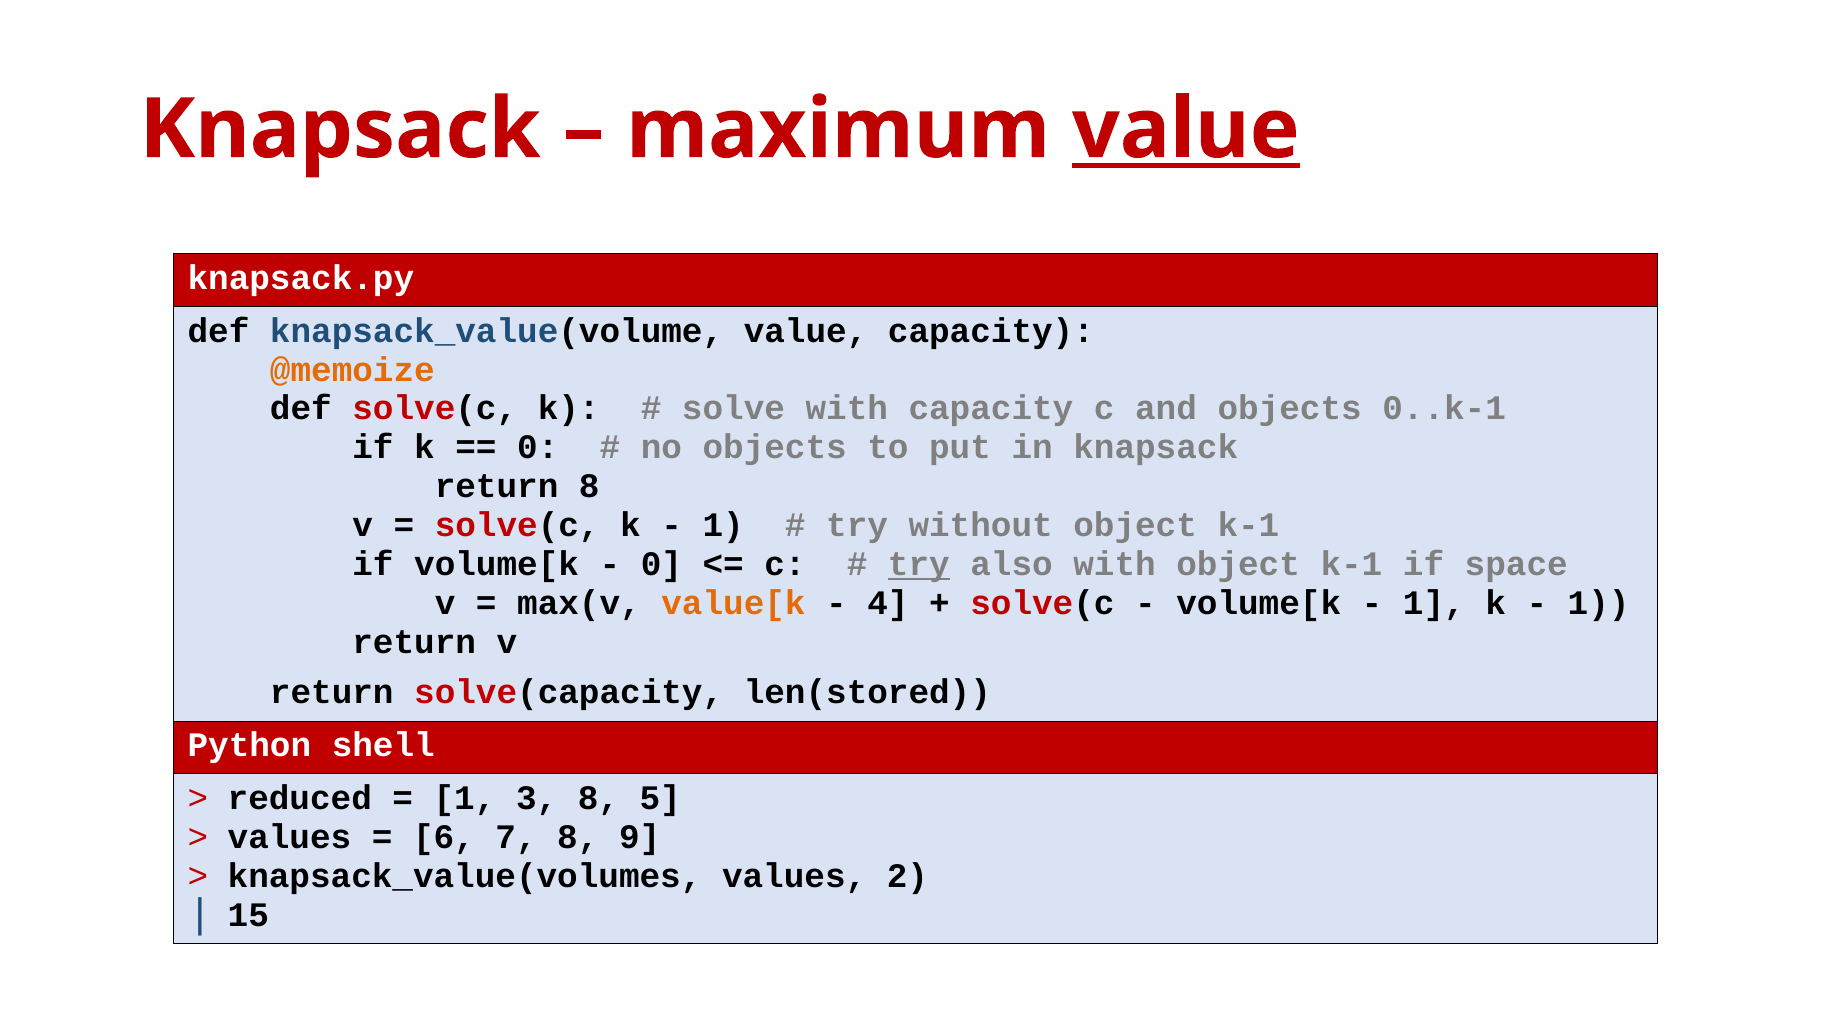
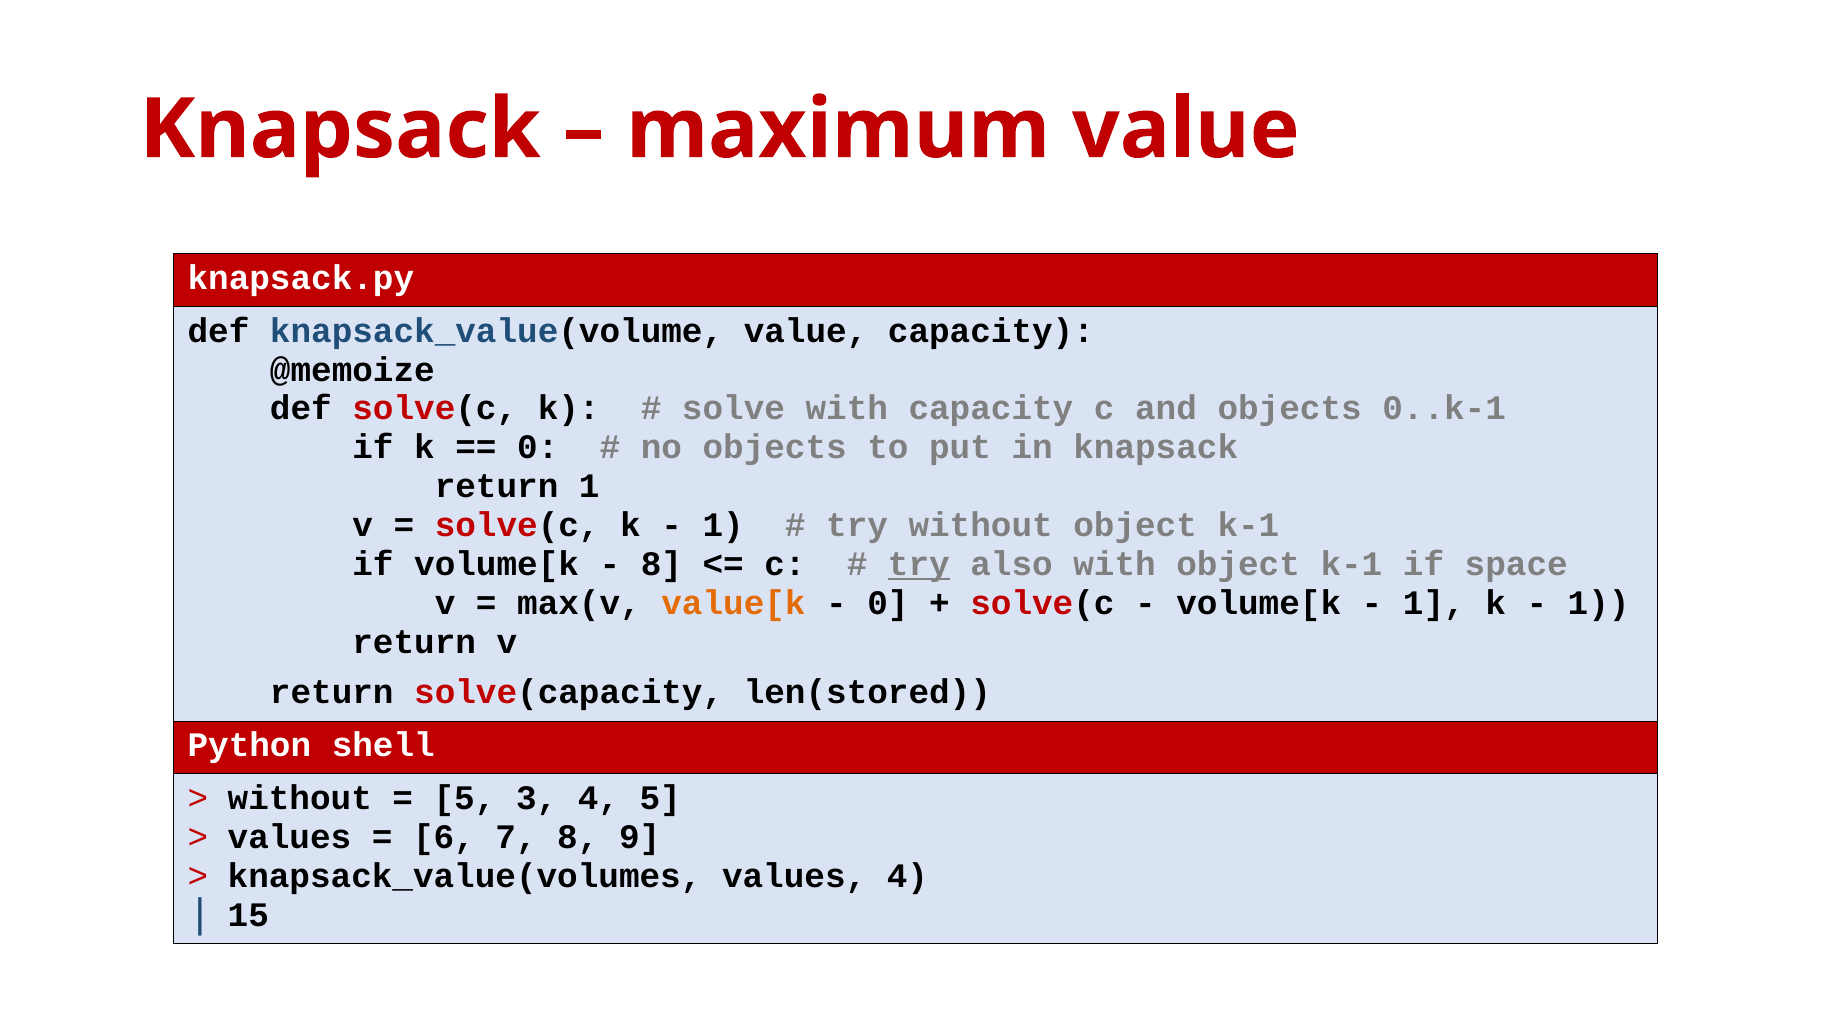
value at (1186, 129) underline: present -> none
@memoize colour: orange -> black
return 8: 8 -> 1
0 at (661, 564): 0 -> 8
4 at (888, 603): 4 -> 0
reduced at (300, 798): reduced -> without
1 at (465, 798): 1 -> 5
3 8: 8 -> 4
values 2: 2 -> 4
